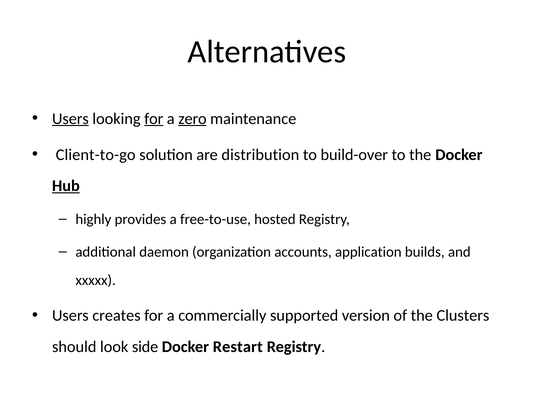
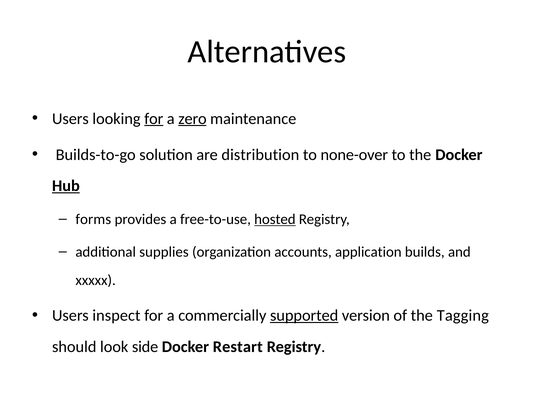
Users at (70, 119) underline: present -> none
Client-to-go: Client-to-go -> Builds-to-go
build-over: build-over -> none-over
highly: highly -> forms
hosted underline: none -> present
daemon: daemon -> supplies
creates: creates -> inspect
supported underline: none -> present
Clusters: Clusters -> Tagging
